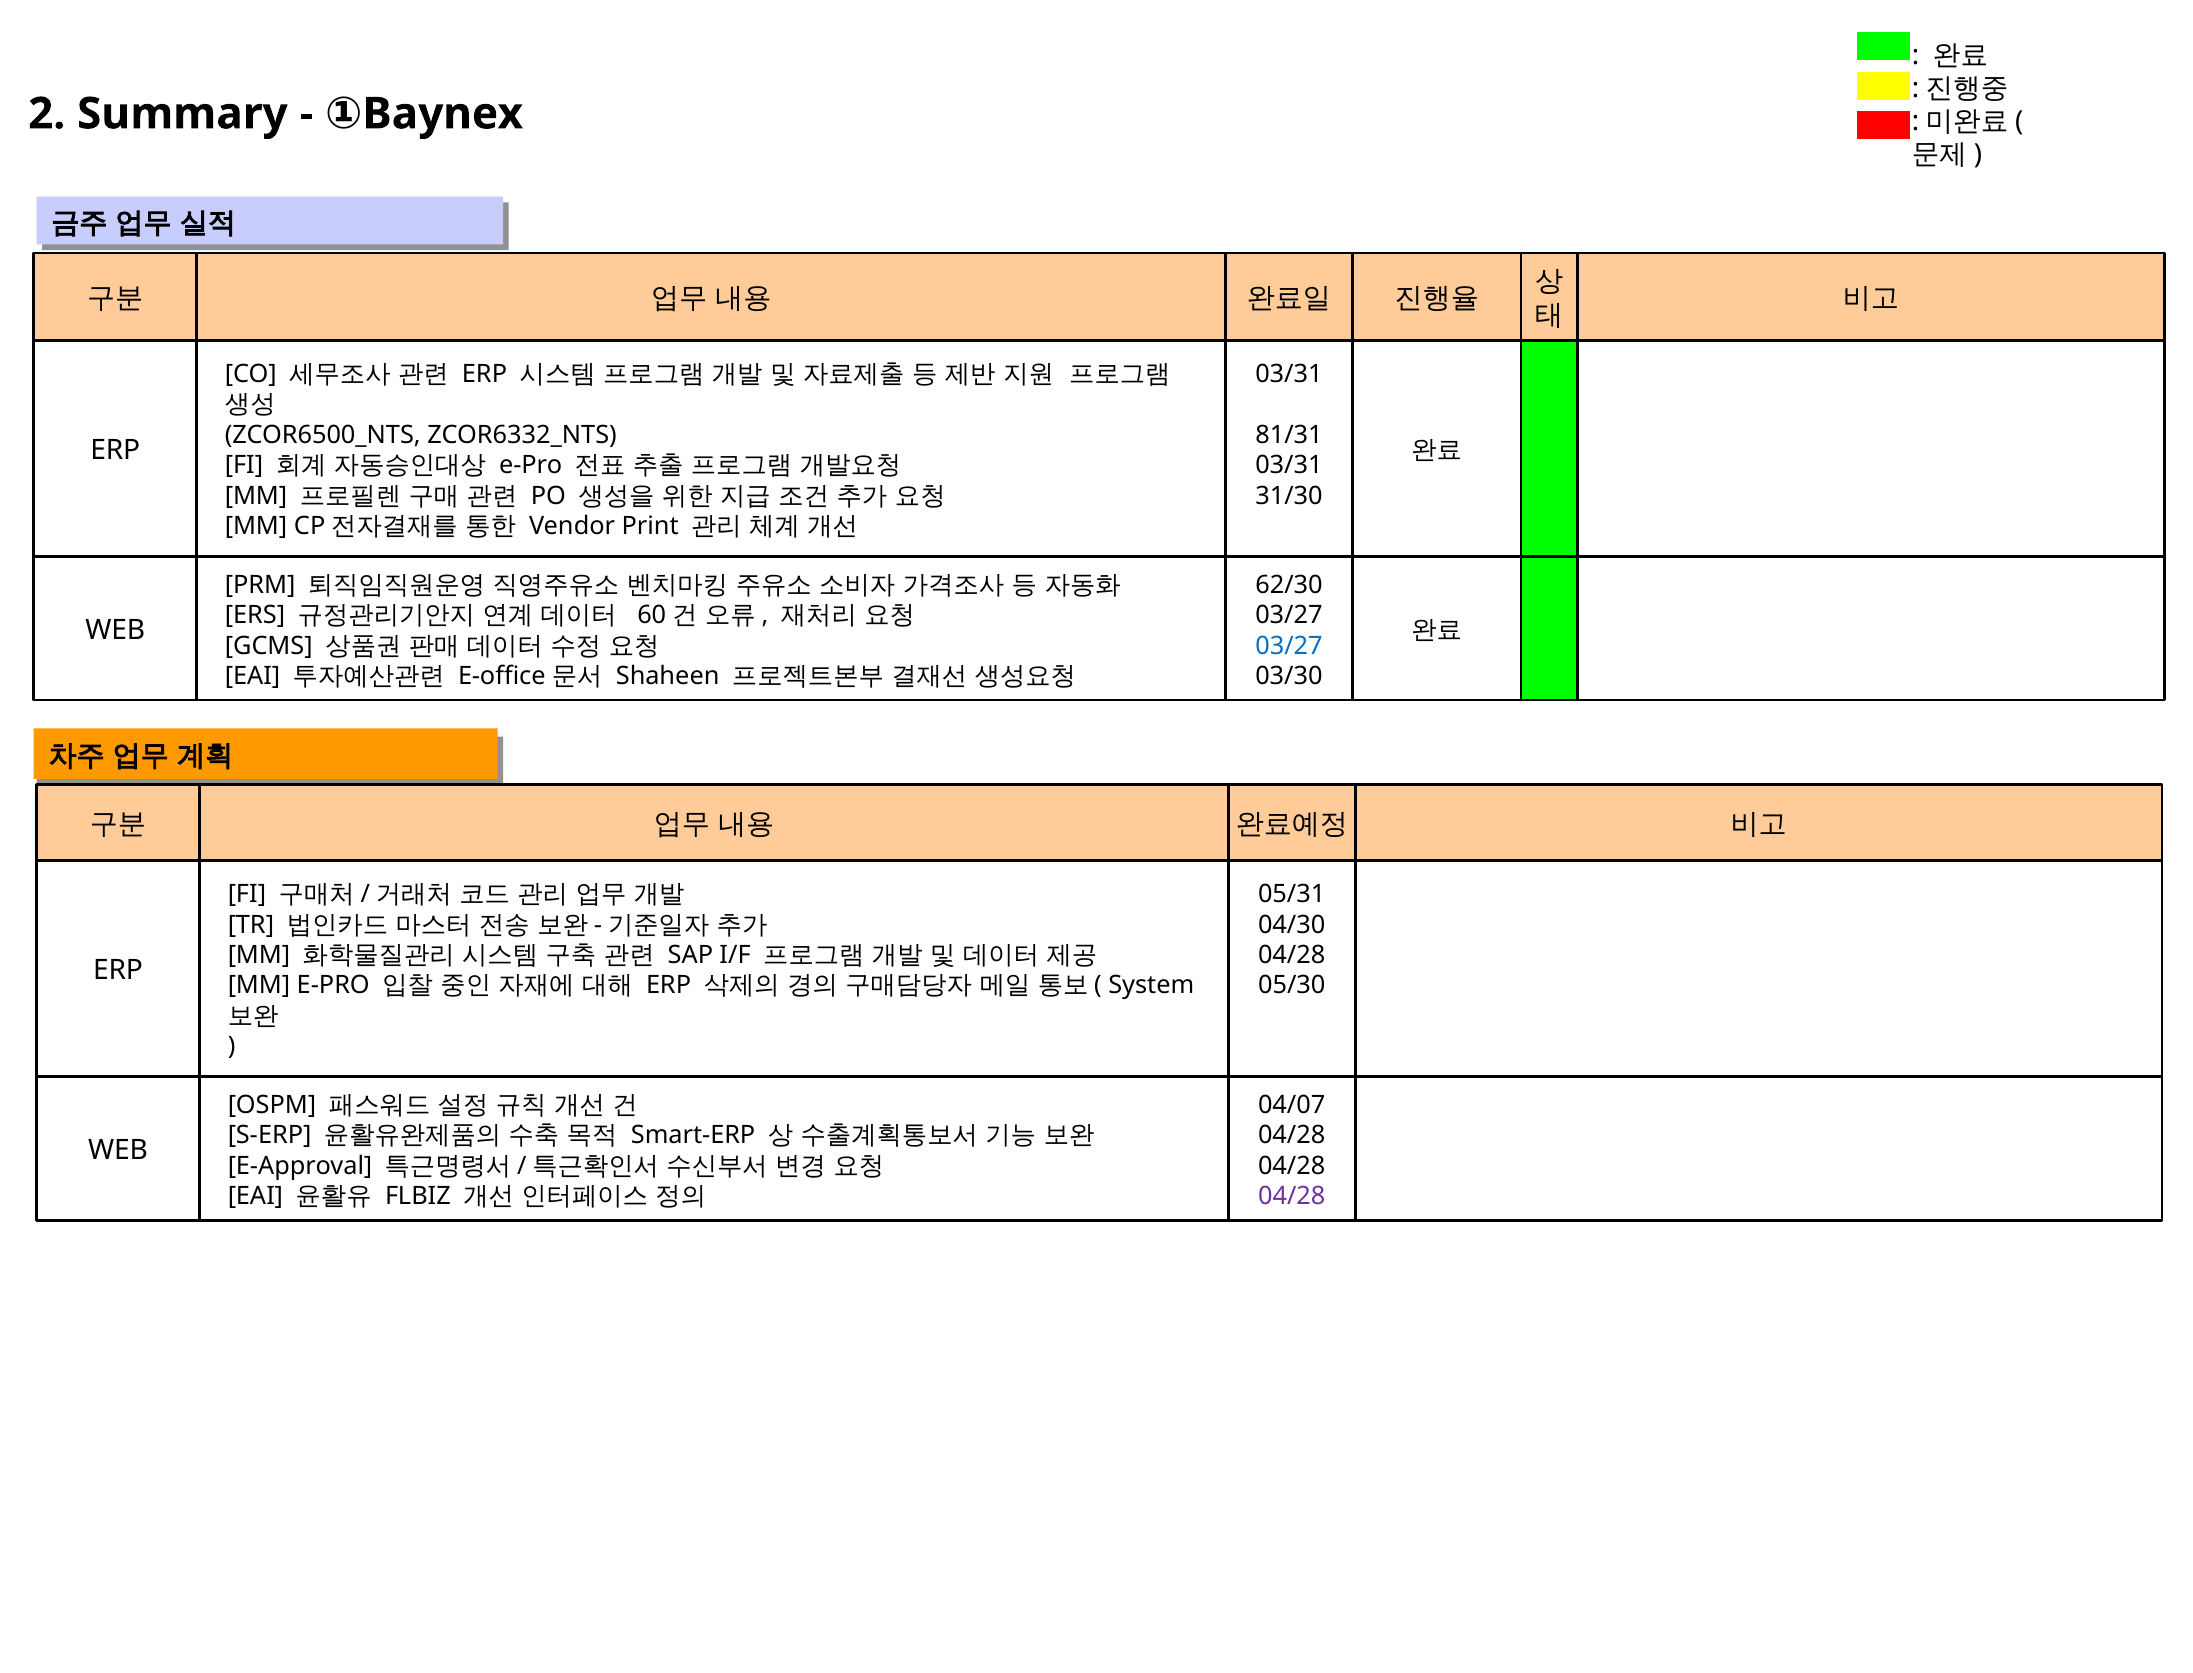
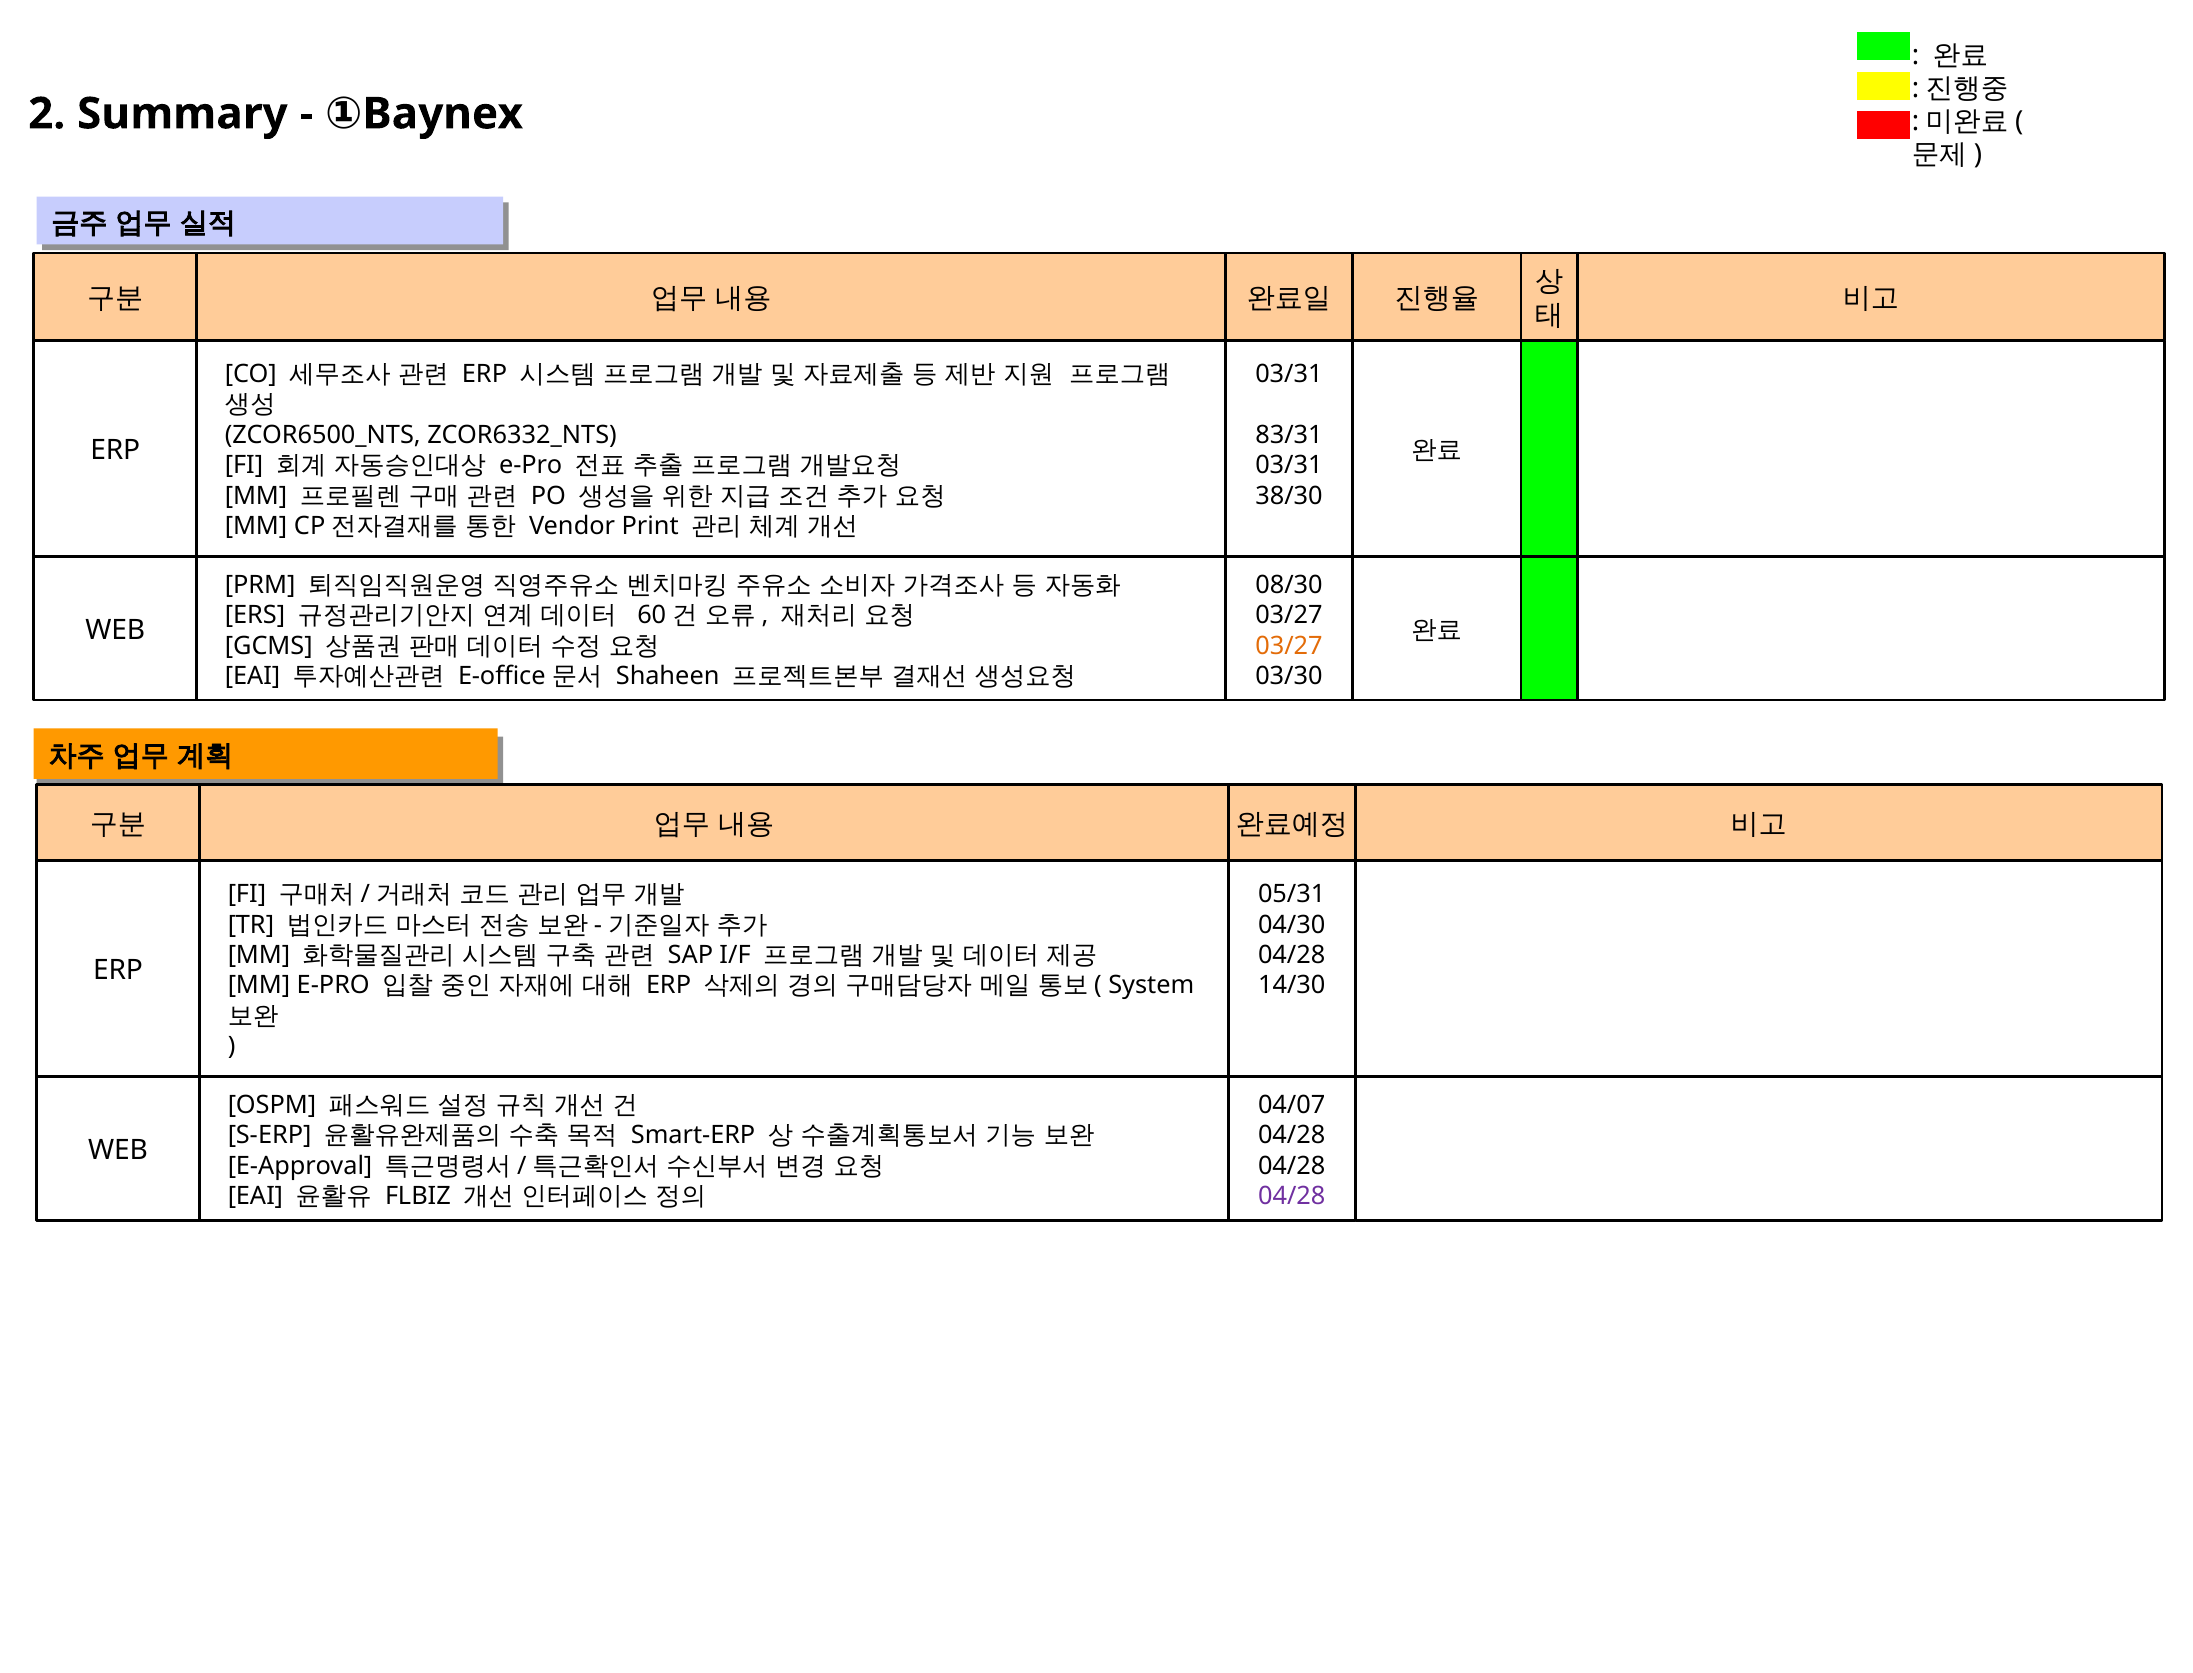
81/31: 81/31 -> 83/31
31/30: 31/30 -> 38/30
62/30: 62/30 -> 08/30
03/27 at (1289, 646) colour: blue -> orange
05/30: 05/30 -> 14/30
